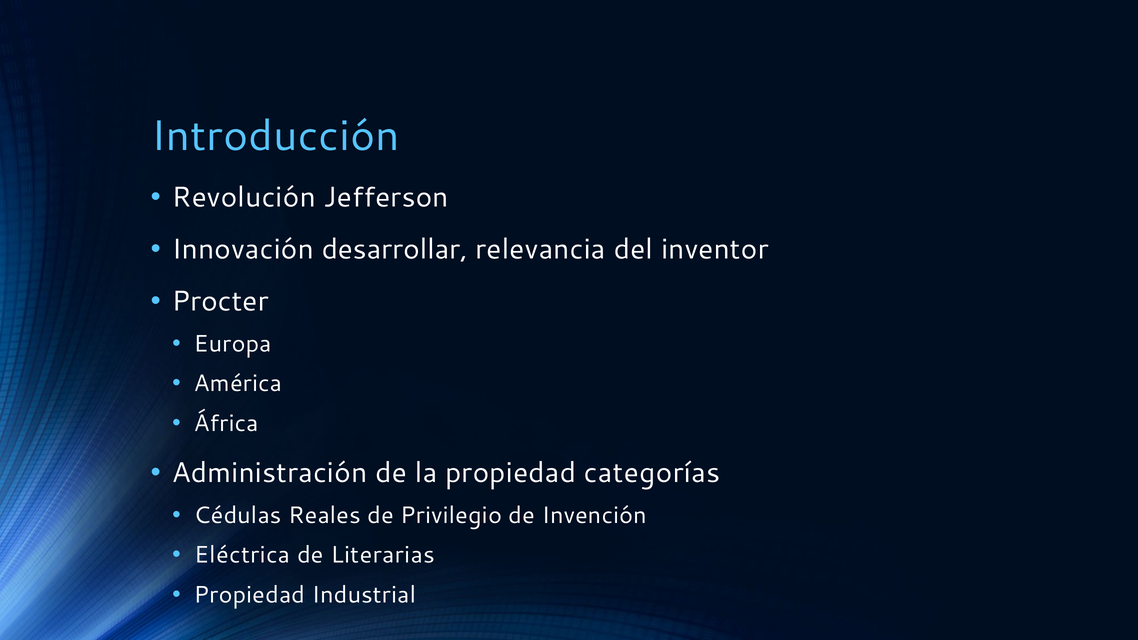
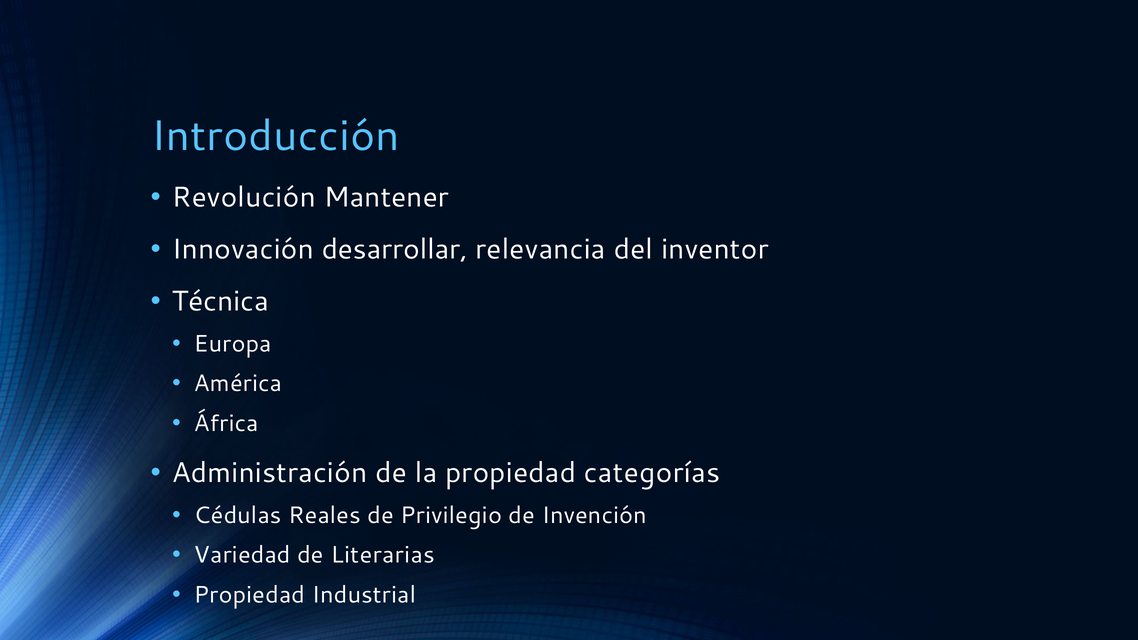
Jefferson: Jefferson -> Mantener
Procter: Procter -> Técnica
Eléctrica: Eléctrica -> Variedad
